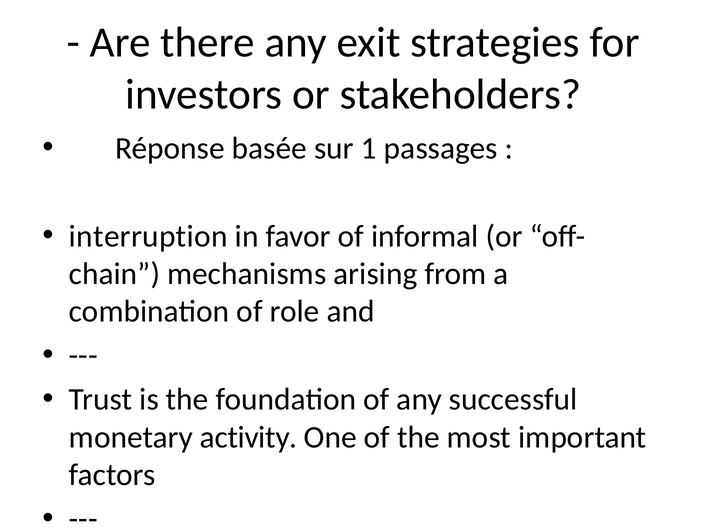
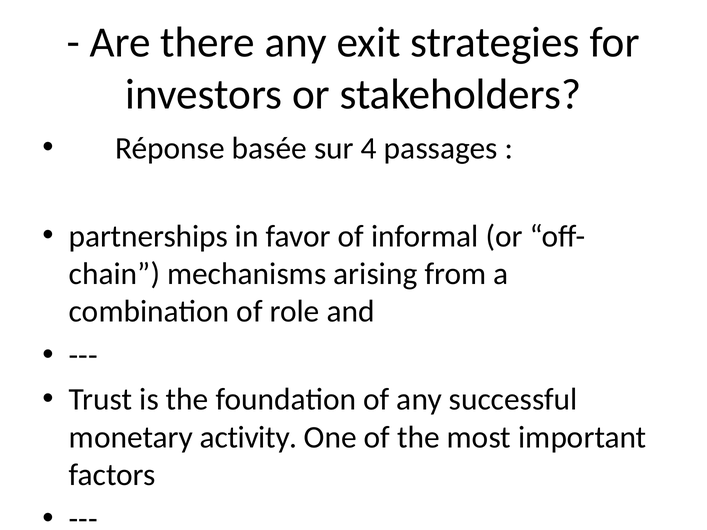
1: 1 -> 4
interruption: interruption -> partnerships
